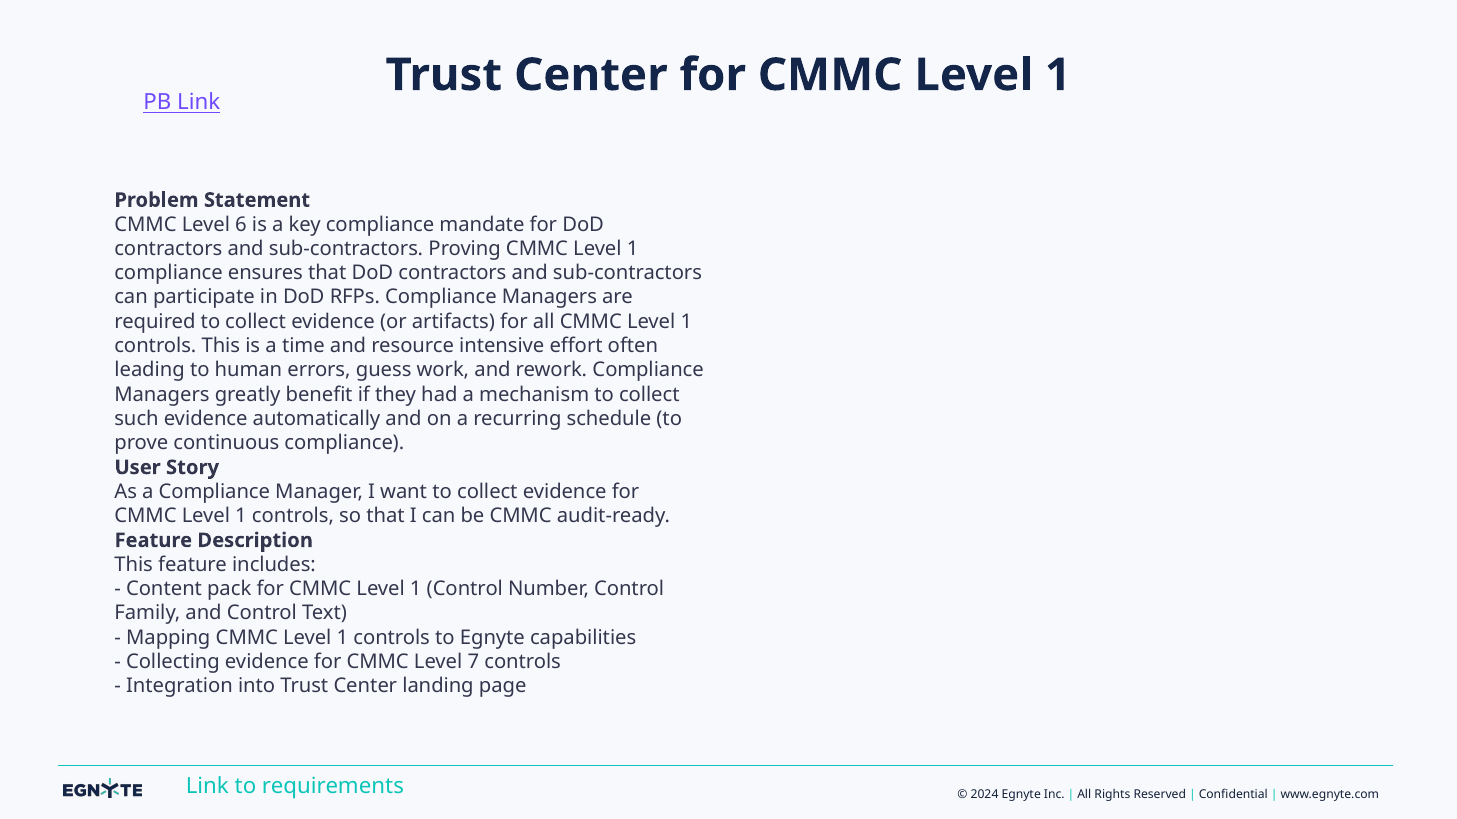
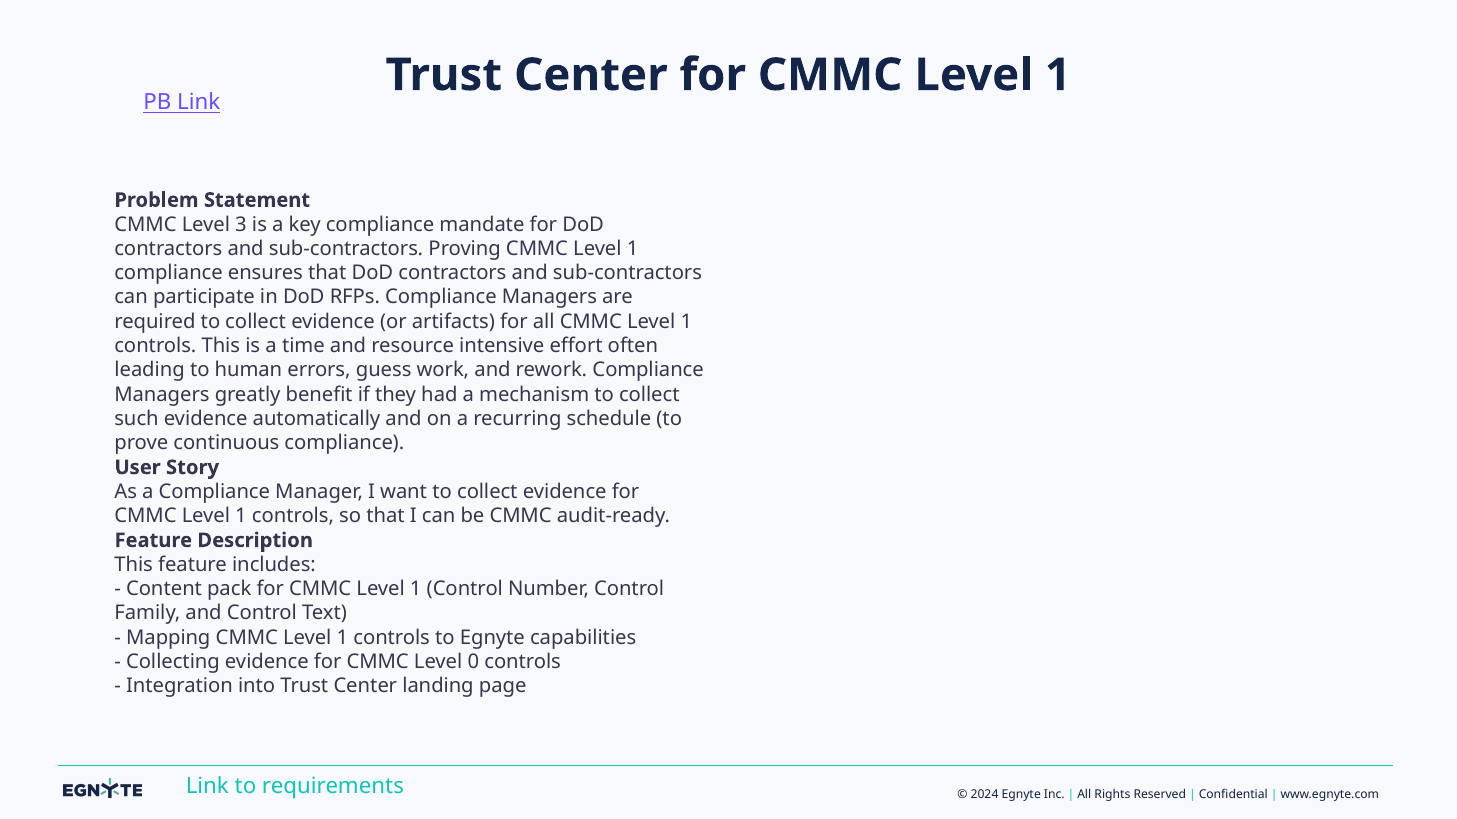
6: 6 -> 3
7: 7 -> 0
